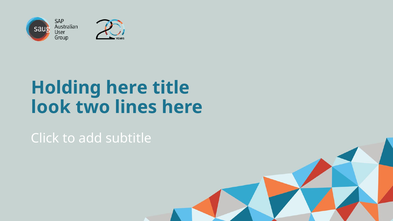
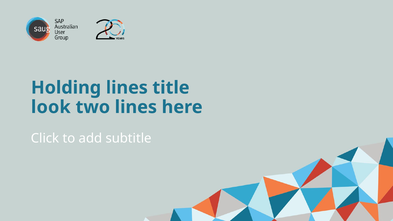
Holding here: here -> lines
